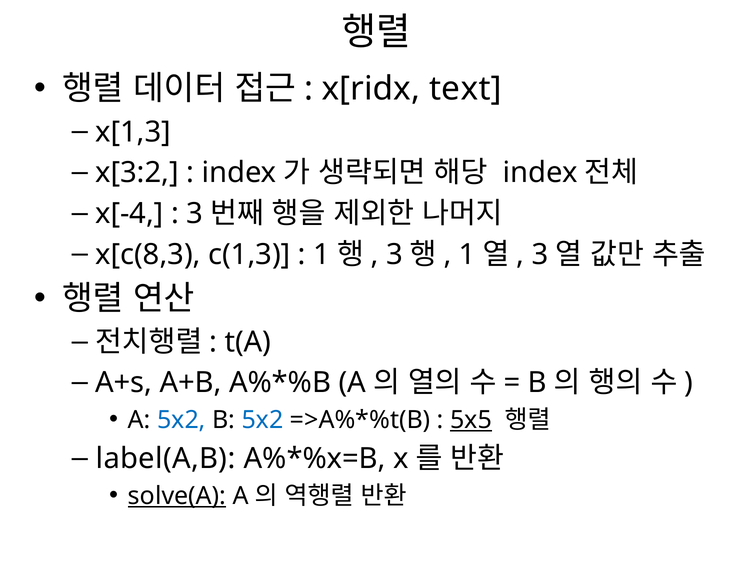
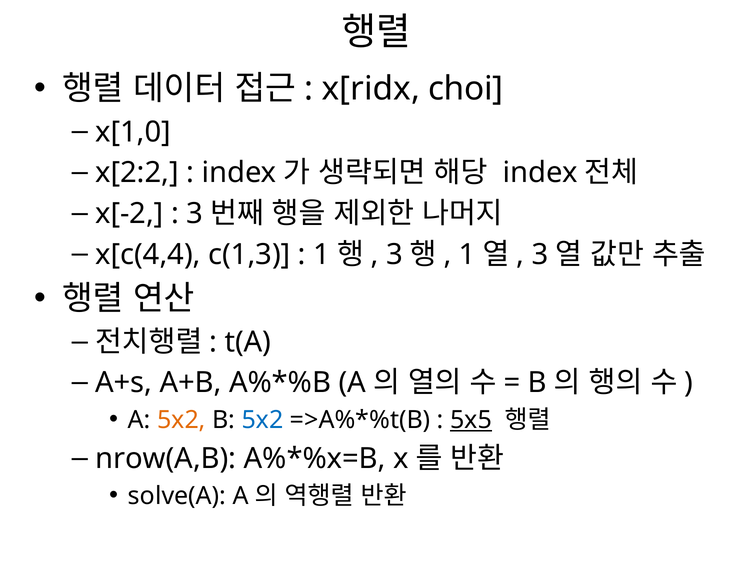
text: text -> choi
x[1,3: x[1,3 -> x[1,0
x[3:2: x[3:2 -> x[2:2
x[-4: x[-4 -> x[-2
x[c(8,3: x[c(8,3 -> x[c(4,4
5x2 at (181, 420) colour: blue -> orange
label(A,B: label(A,B -> nrow(A,B
solve(A underline: present -> none
